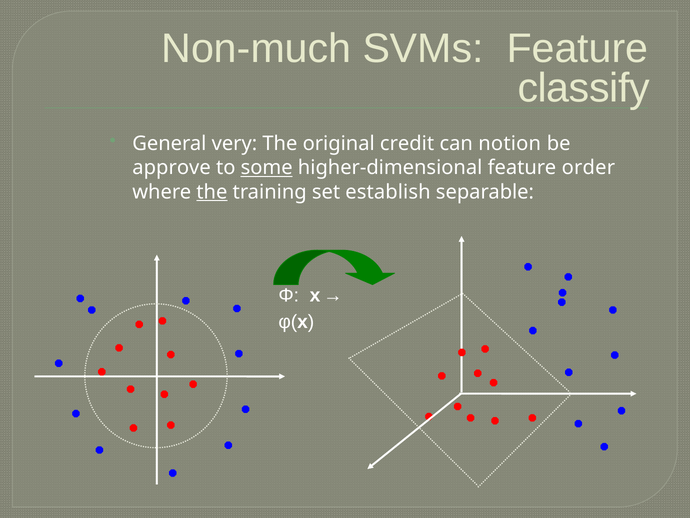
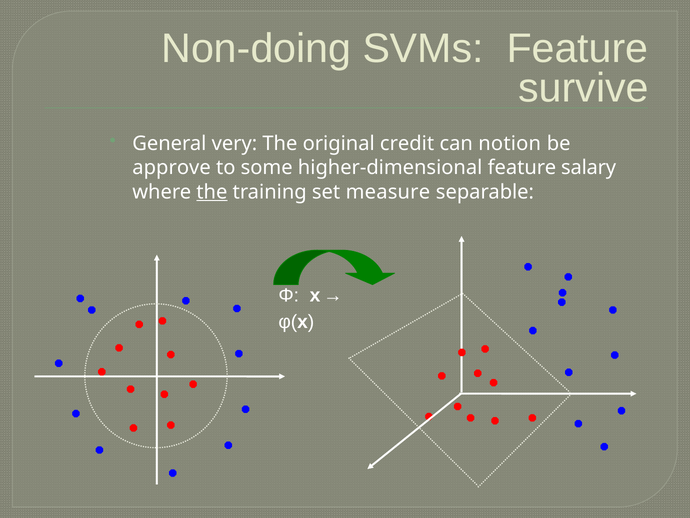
Non-much: Non-much -> Non-doing
classify: classify -> survive
some underline: present -> none
order: order -> salary
establish: establish -> measure
